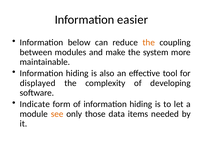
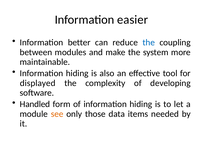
below: below -> better
the at (149, 43) colour: orange -> blue
Indicate: Indicate -> Handled
